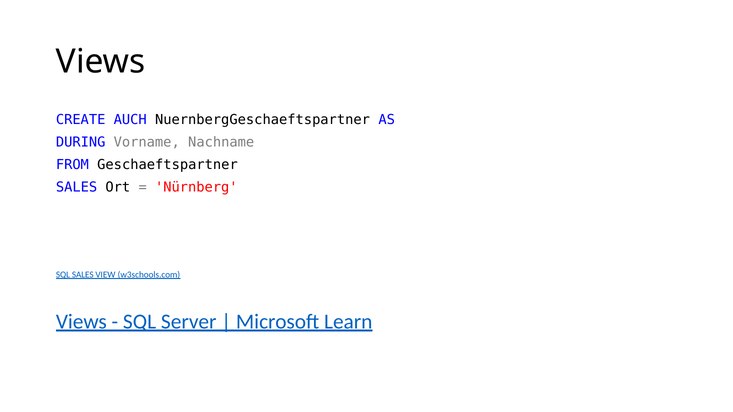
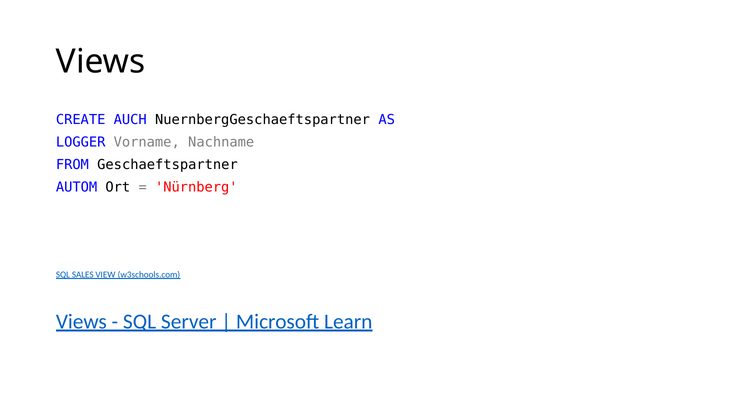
DURING: DURING -> LOGGER
SALES at (77, 187): SALES -> AUTOM
